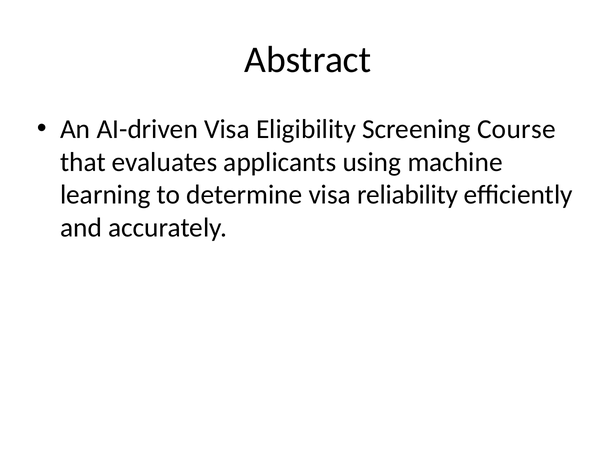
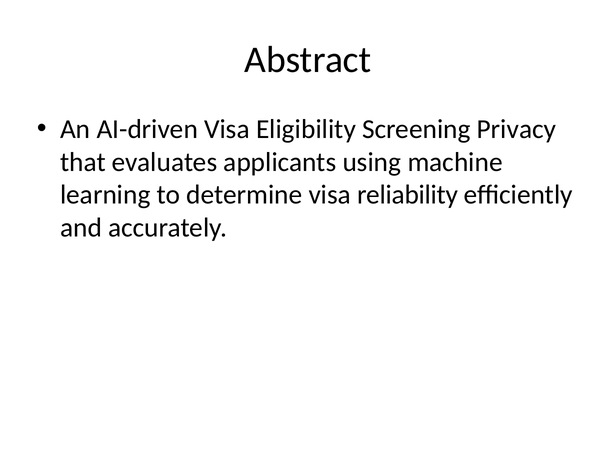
Course: Course -> Privacy
